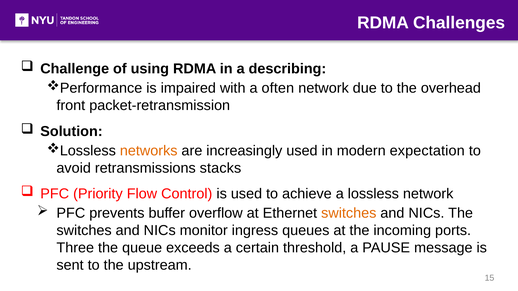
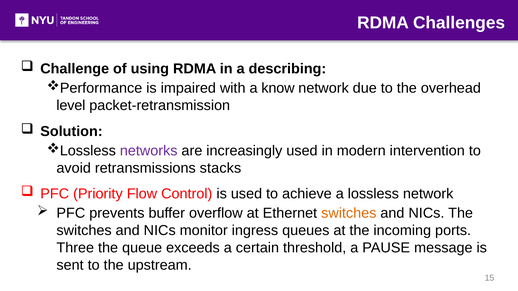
often: often -> know
front: front -> level
networks colour: orange -> purple
expectation: expectation -> intervention
